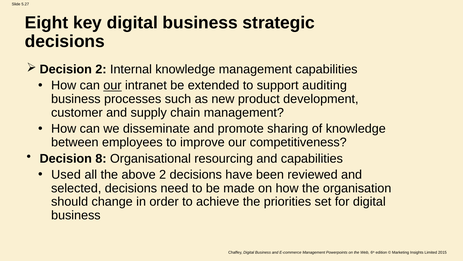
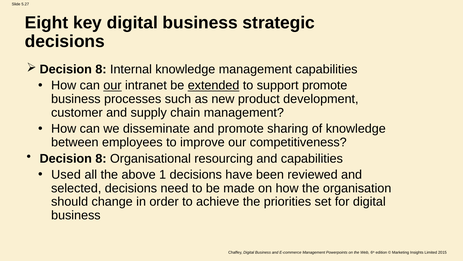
2 at (101, 69): 2 -> 8
extended underline: none -> present
support auditing: auditing -> promote
above 2: 2 -> 1
